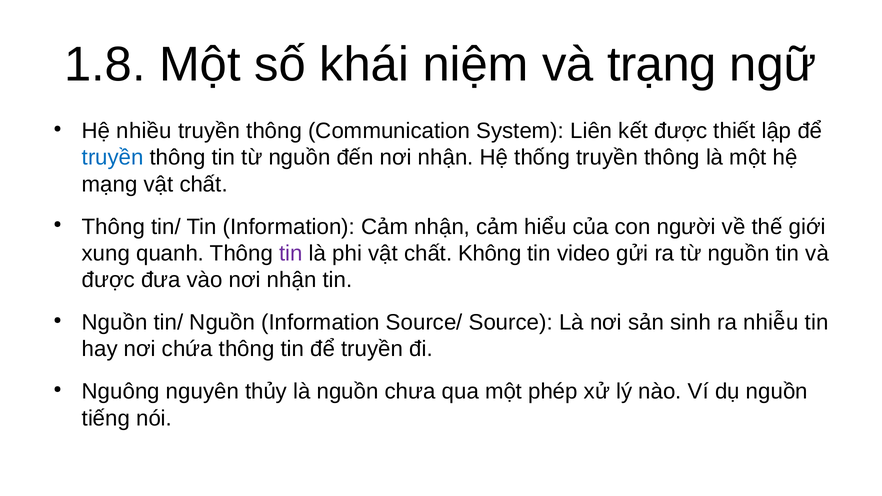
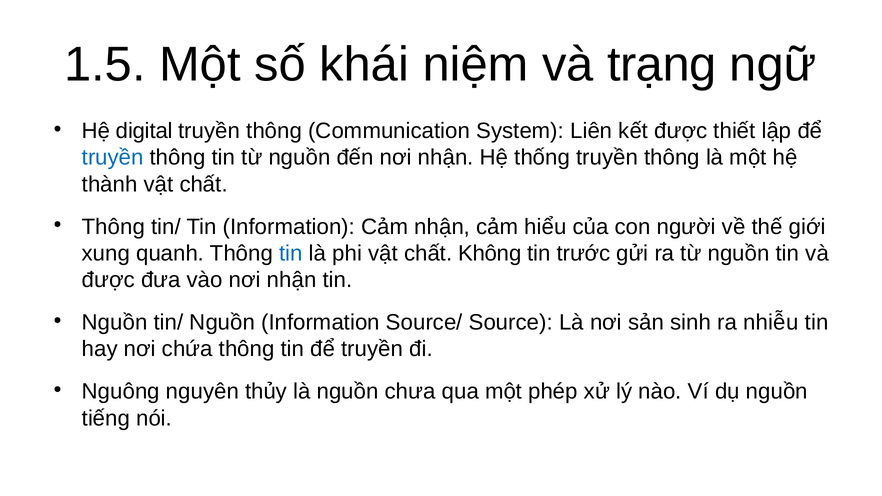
1.8: 1.8 -> 1.5
nhiều: nhiều -> digital
mạng: mạng -> thành
tin at (291, 253) colour: purple -> blue
video: video -> trước
